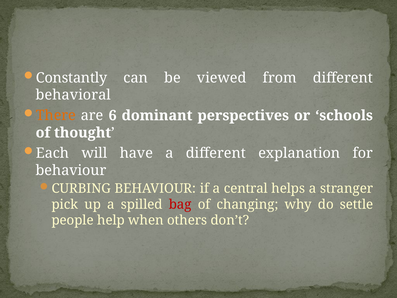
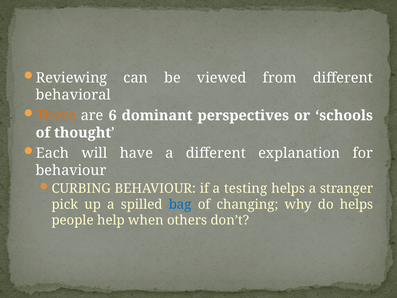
Constantly: Constantly -> Reviewing
central: central -> testing
bag colour: red -> blue
do settle: settle -> helps
